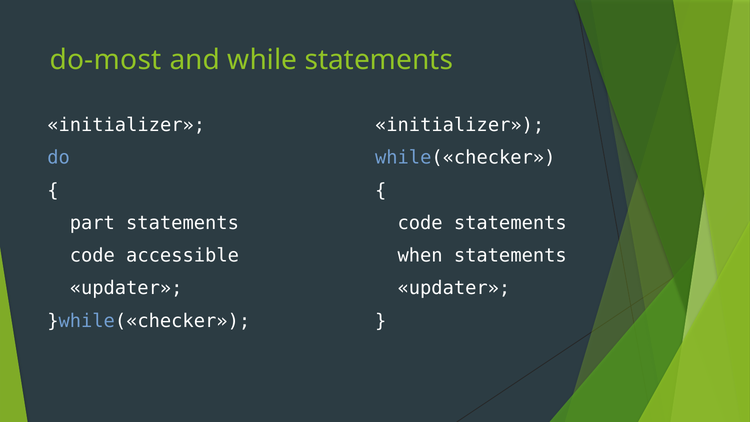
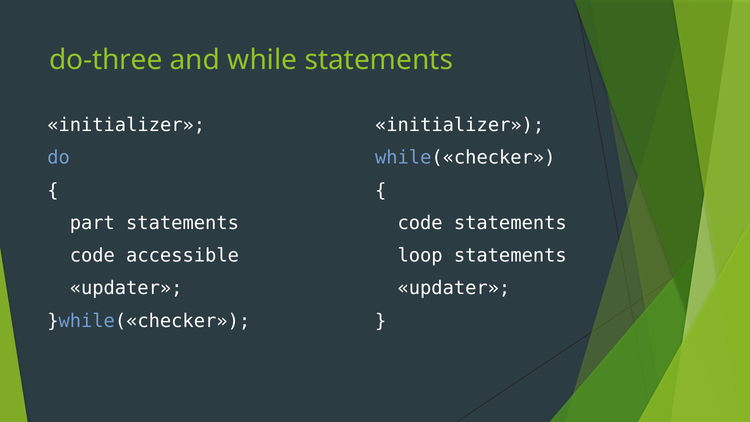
do-most: do-most -> do-three
when: when -> loop
